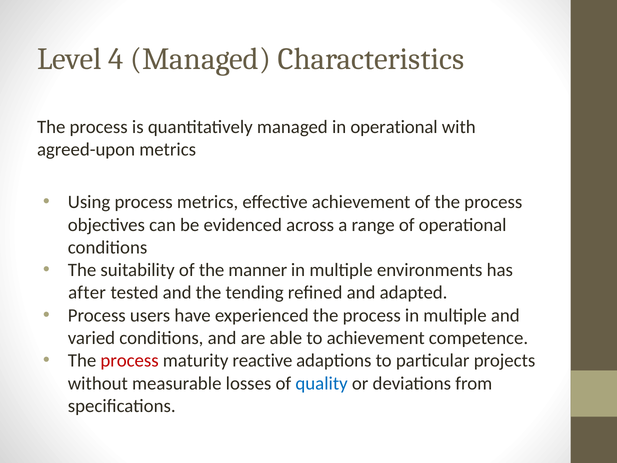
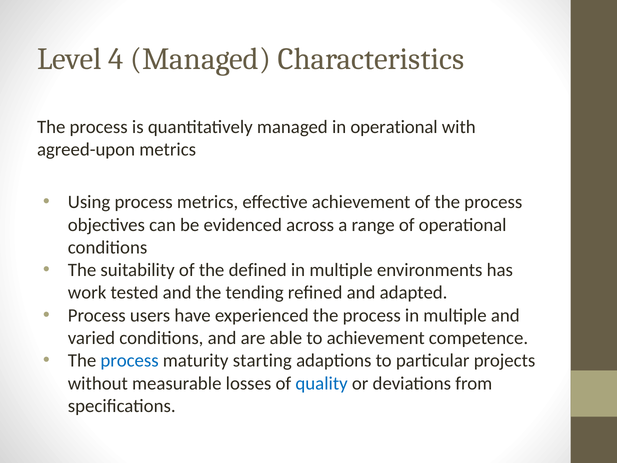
manner: manner -> defined
after: after -> work
process at (130, 360) colour: red -> blue
reactive: reactive -> starting
